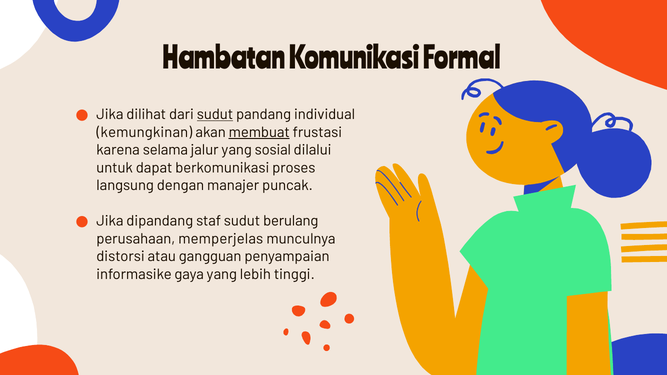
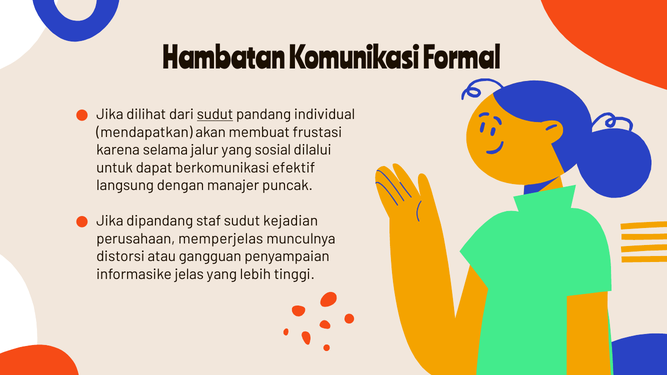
kemungkinan: kemungkinan -> mendapatkan
membuat underline: present -> none
proses: proses -> efektif
berulang: berulang -> kejadian
gaya: gaya -> jelas
